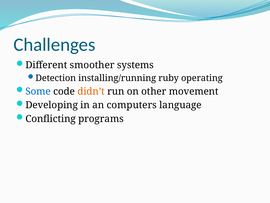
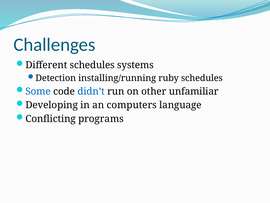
Different smoother: smoother -> schedules
ruby operating: operating -> schedules
didn’t colour: orange -> blue
movement: movement -> unfamiliar
